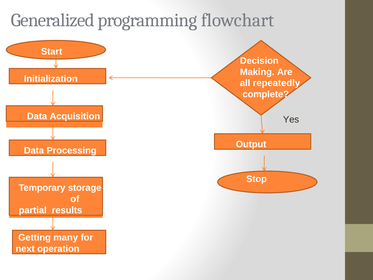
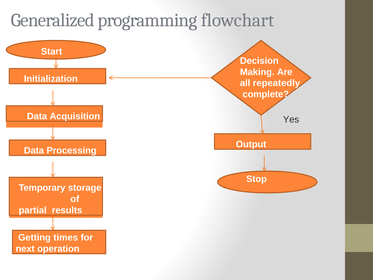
many: many -> times
